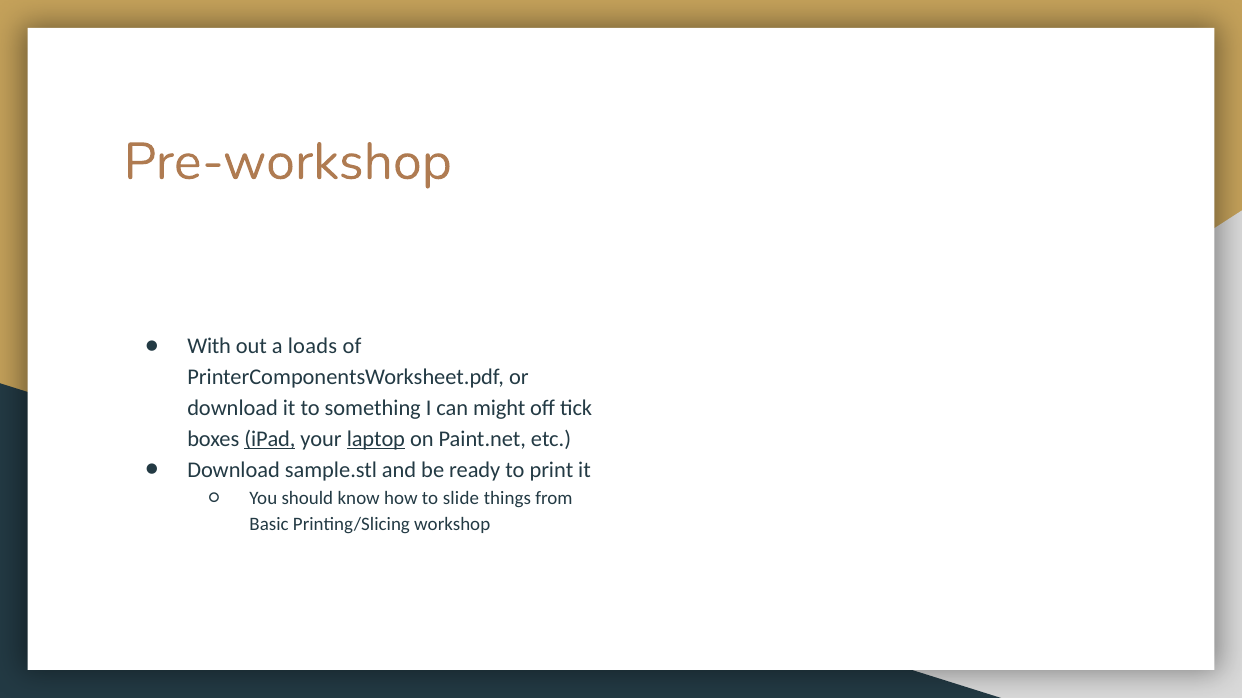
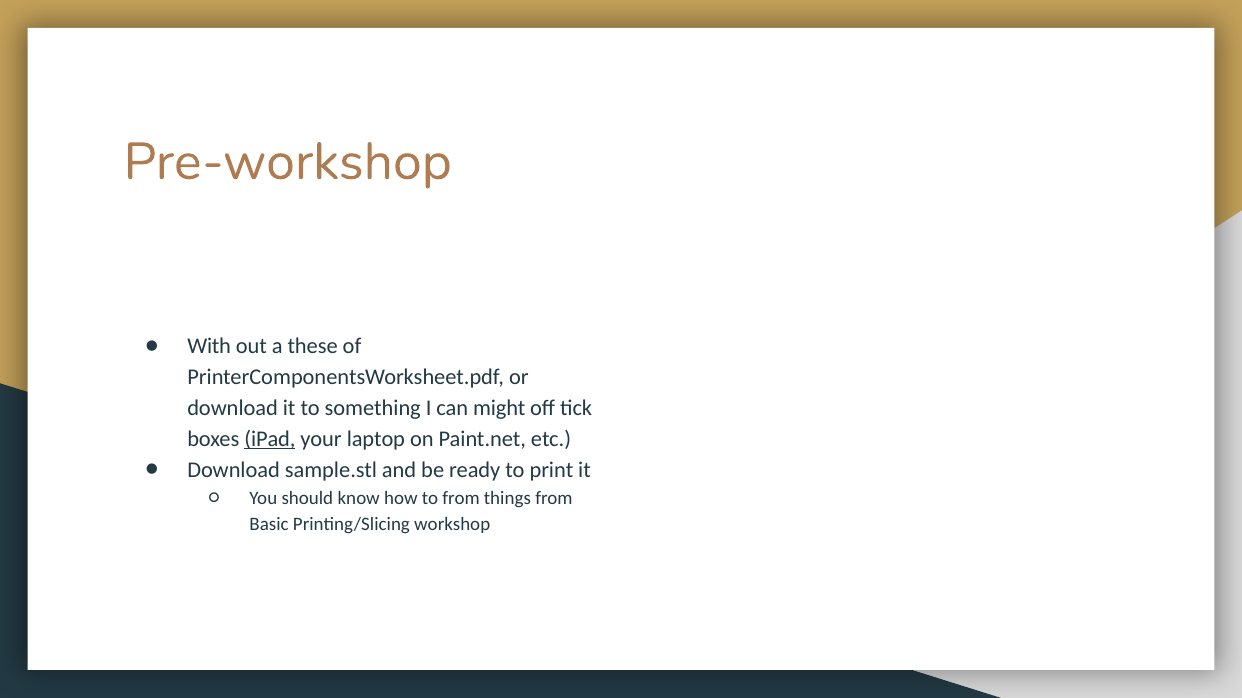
loads: loads -> these
laptop underline: present -> none
to slide: slide -> from
